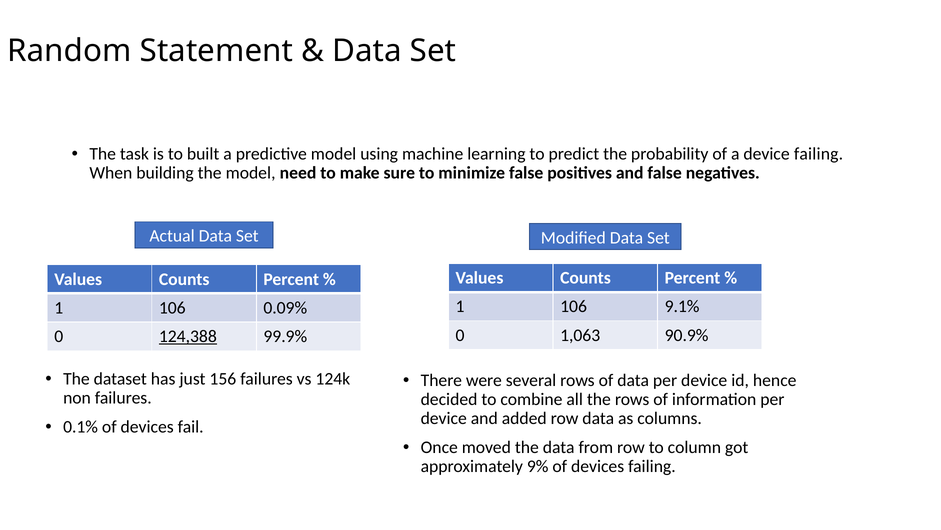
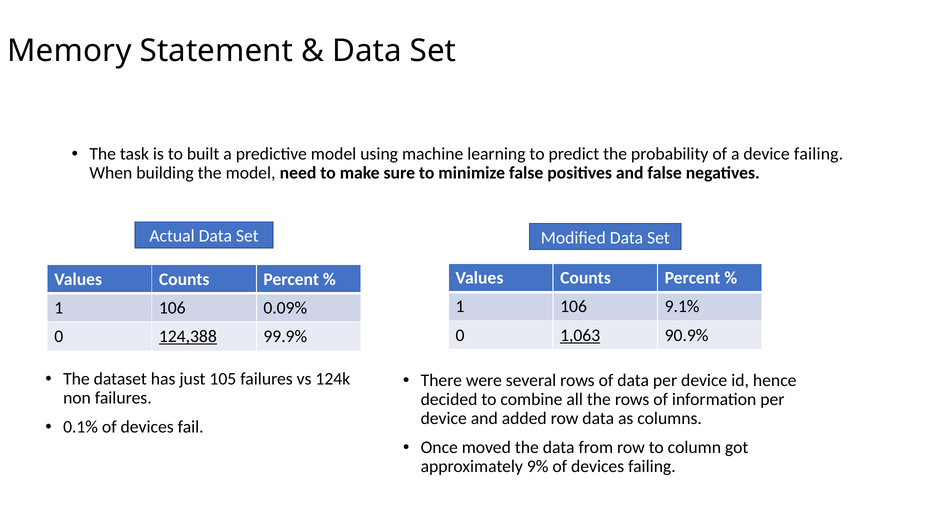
Random: Random -> Memory
1,063 underline: none -> present
156: 156 -> 105
